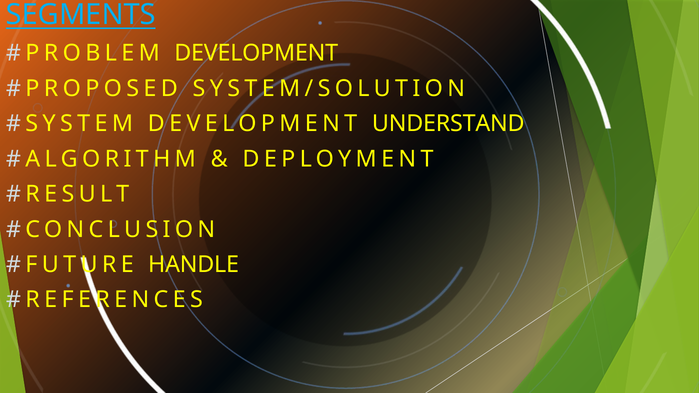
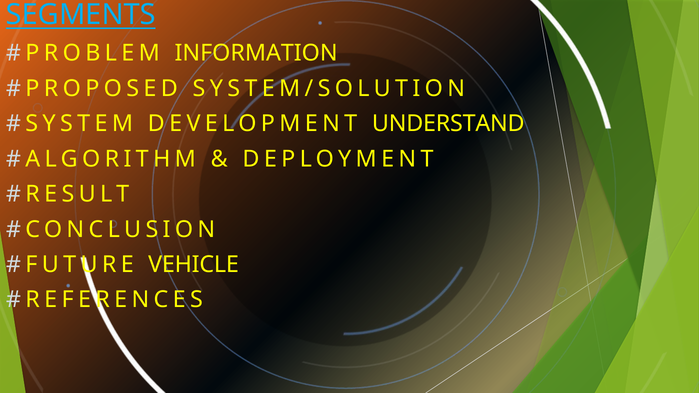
DEVELOPMENT at (256, 53): DEVELOPMENT -> INFORMATION
HANDLE: HANDLE -> VEHICLE
